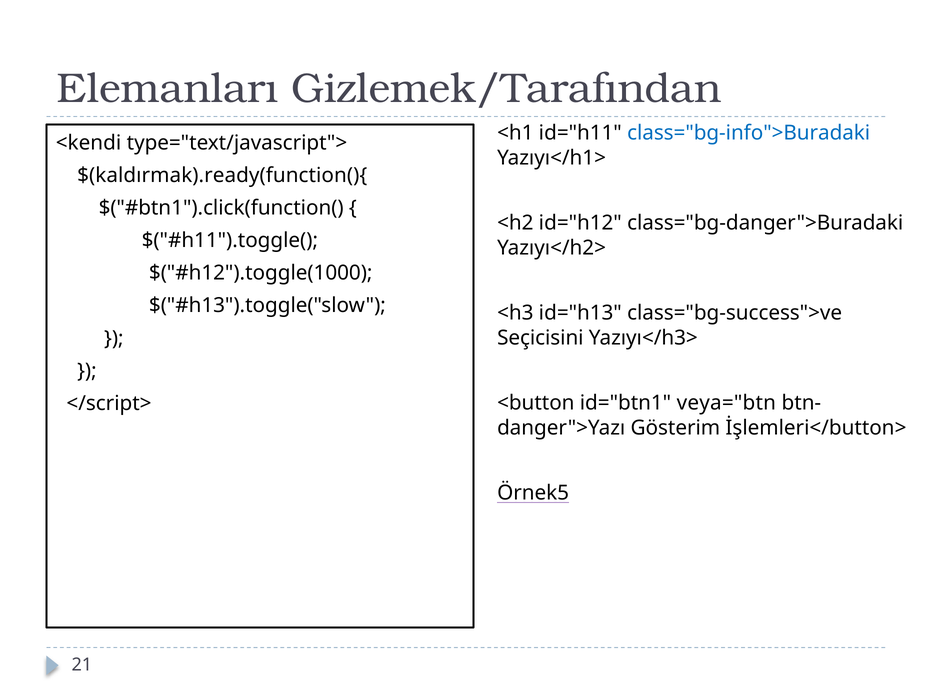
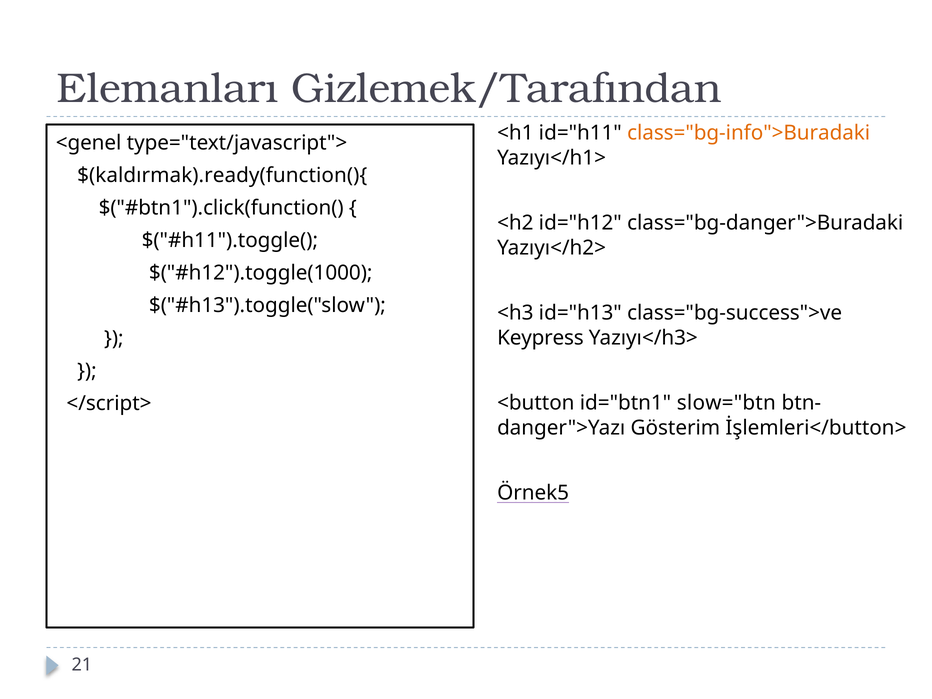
class="bg-info">Buradaki colour: blue -> orange
<kendi: <kendi -> <genel
Seçicisini: Seçicisini -> Keypress
veya="btn: veya="btn -> slow="btn
